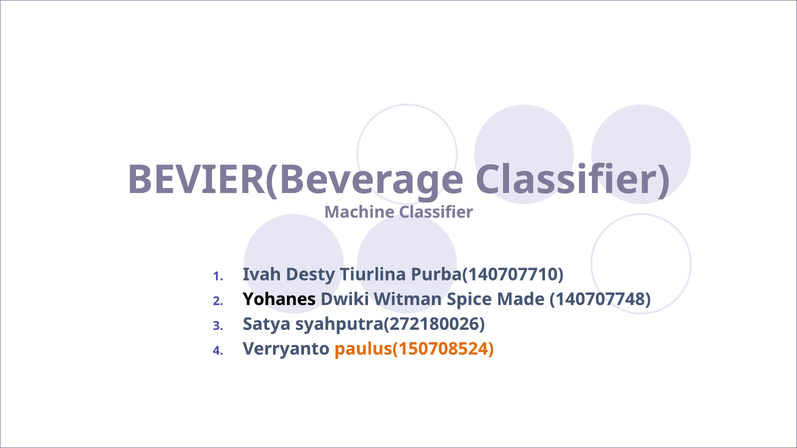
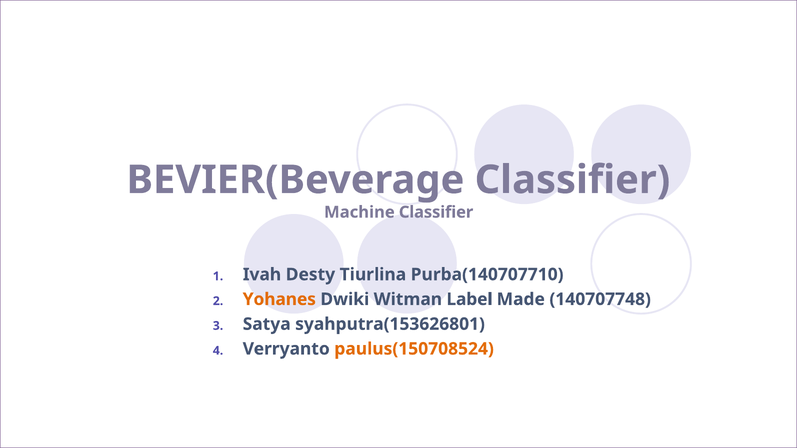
Yohanes colour: black -> orange
Spice: Spice -> Label
syahputra(272180026: syahputra(272180026 -> syahputra(153626801
